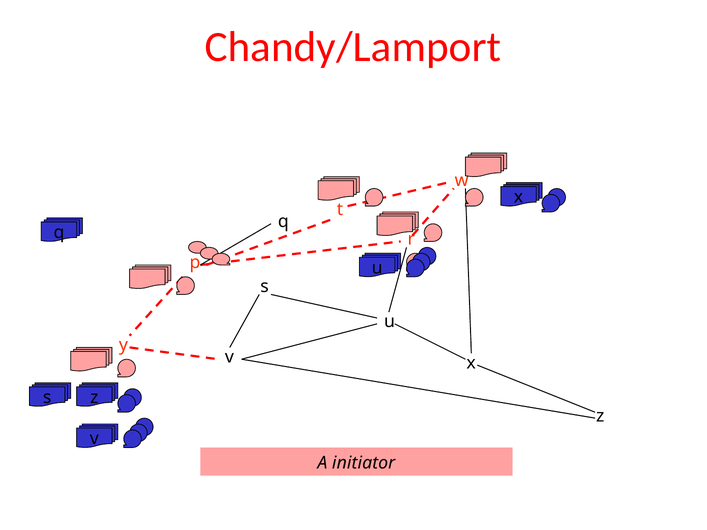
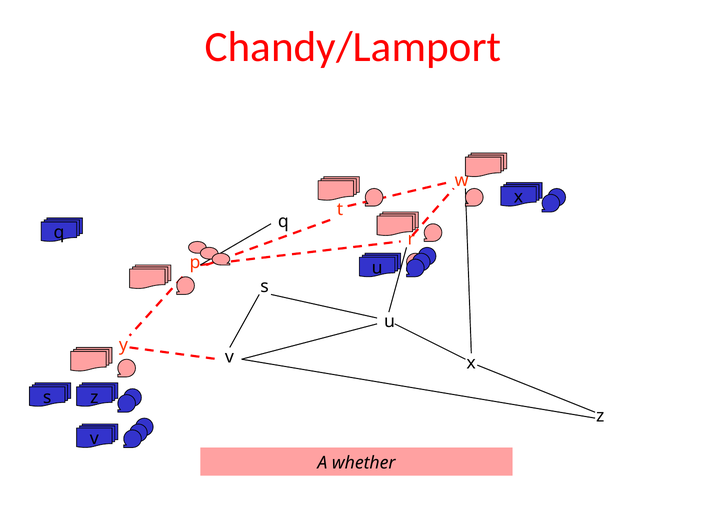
initiator: initiator -> whether
